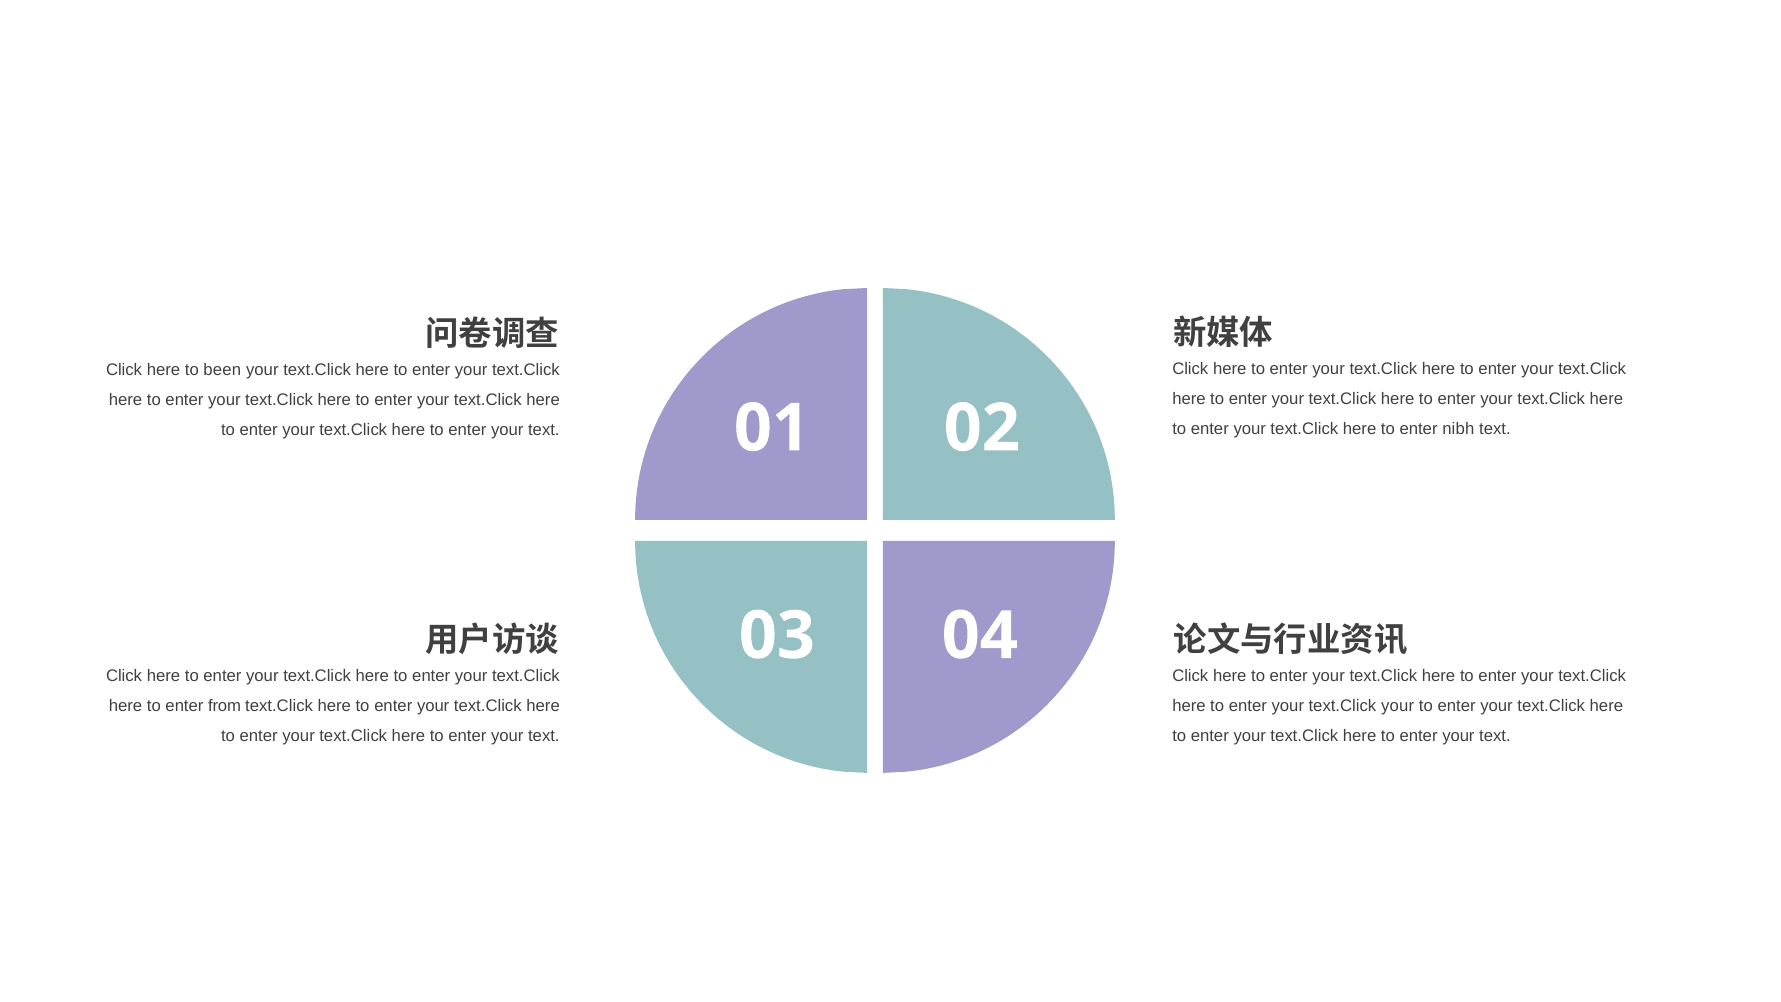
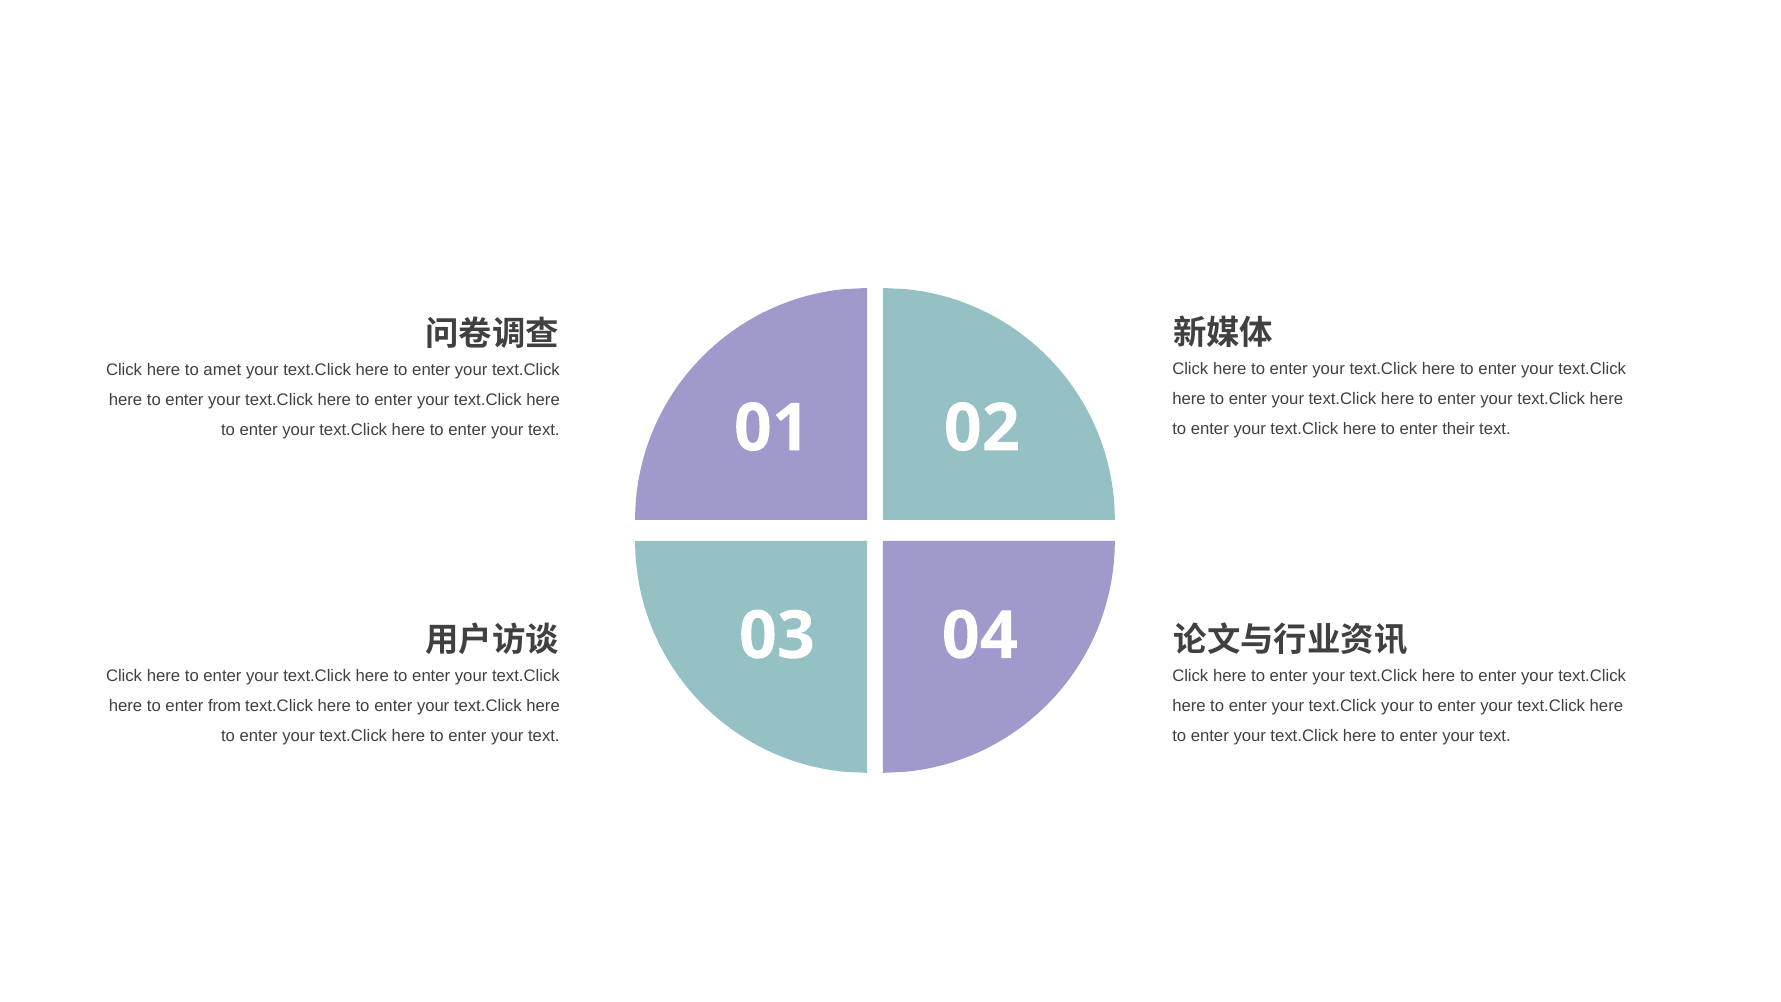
been: been -> amet
nibh: nibh -> their
